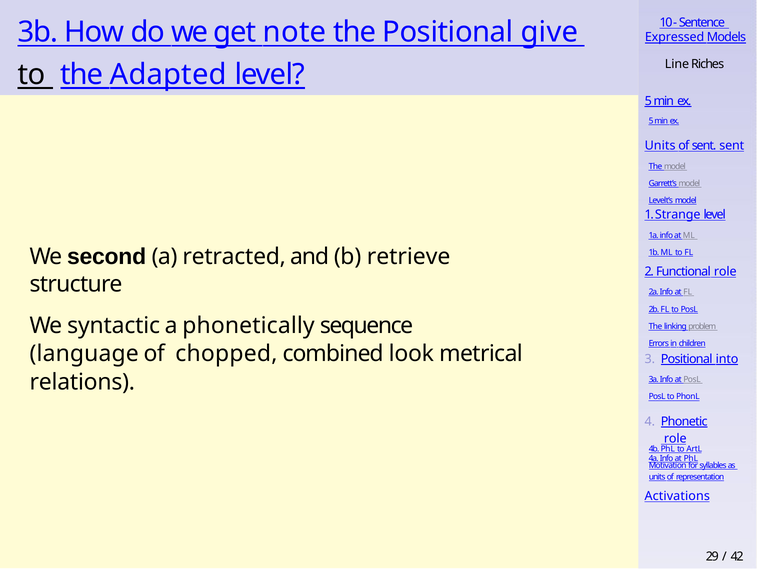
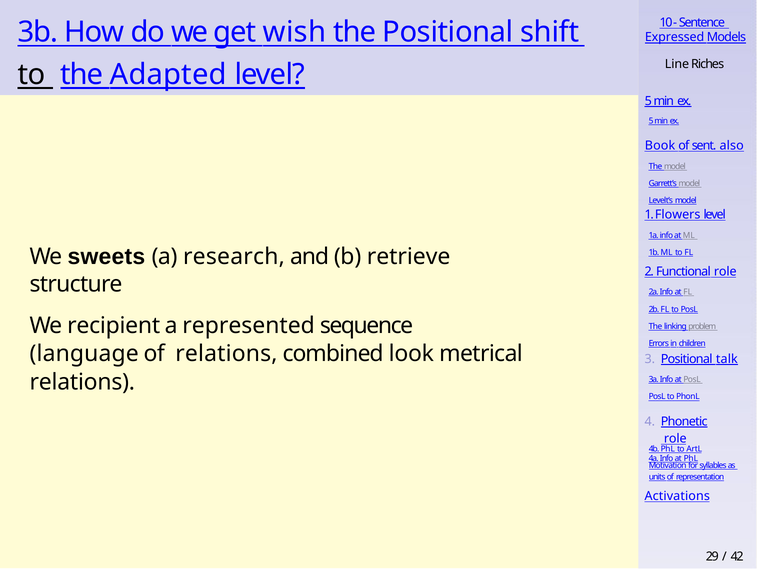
note: note -> wish
give: give -> shift
Units at (660, 145): Units -> Book
sent sent: sent -> also
Strange: Strange -> Flowers
second: second -> sweets
retracted: retracted -> research
syntactic: syntactic -> recipient
phonetically: phonetically -> represented
of chopped: chopped -> relations
into: into -> talk
